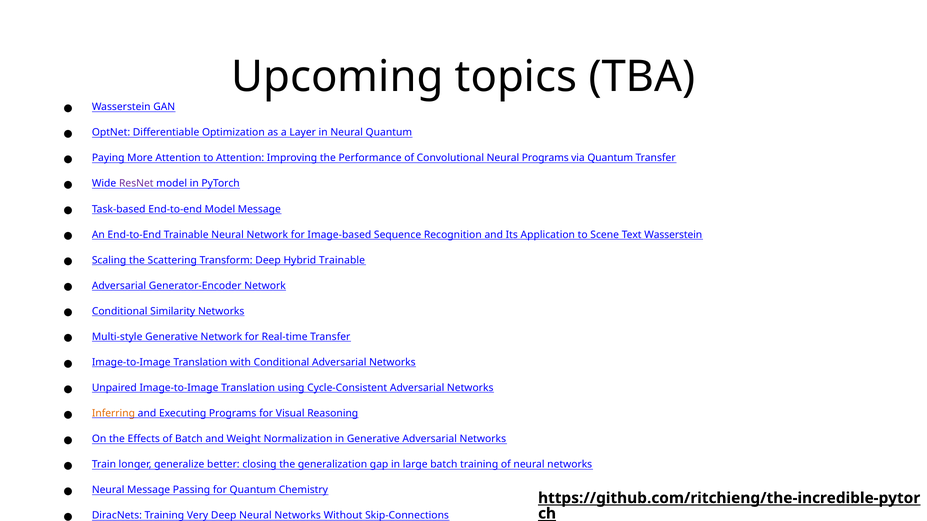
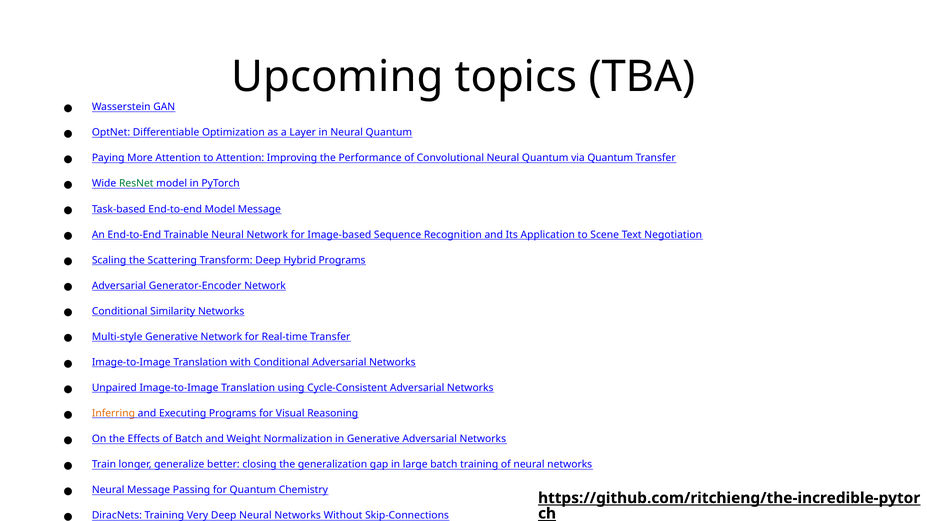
Convolutional Neural Programs: Programs -> Quantum
ResNet colour: purple -> green
Text Wasserstein: Wasserstein -> Negotiation
Hybrid Trainable: Trainable -> Programs
